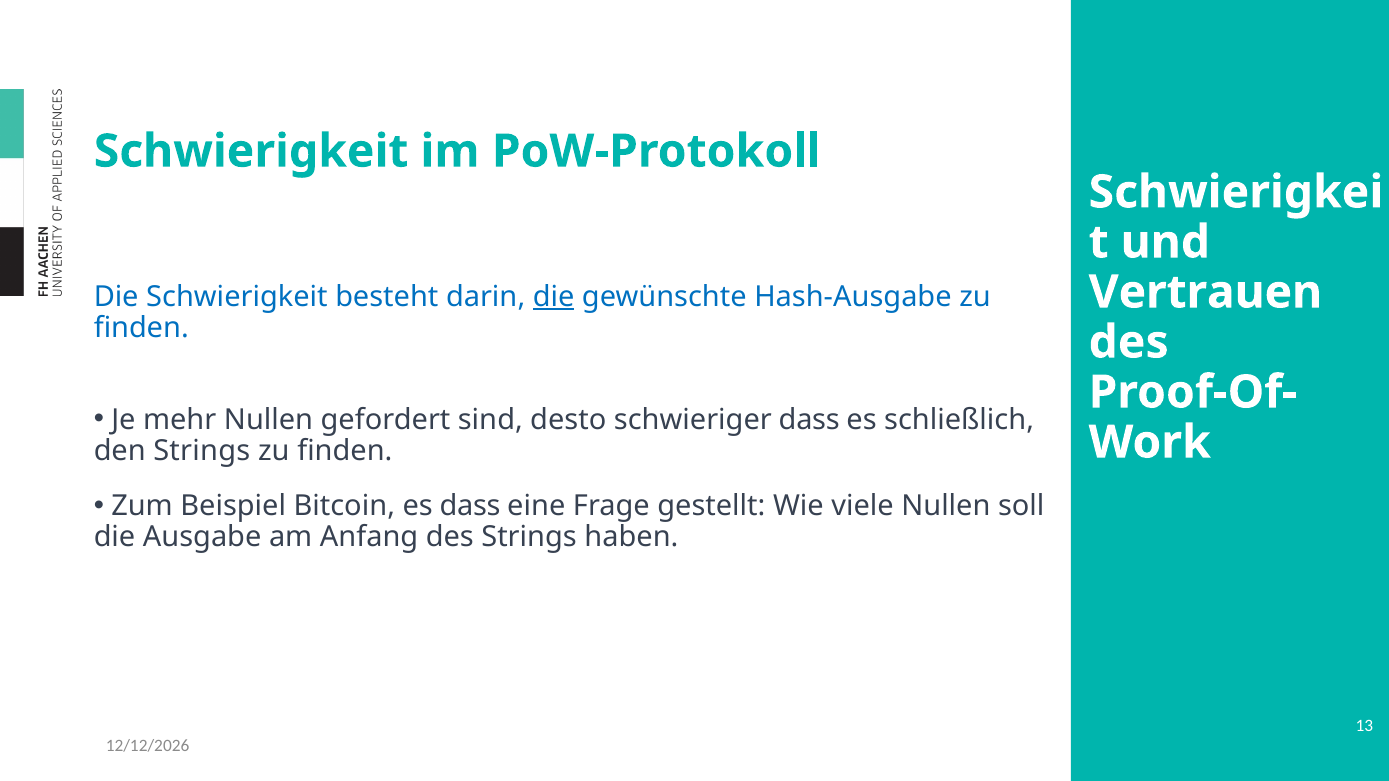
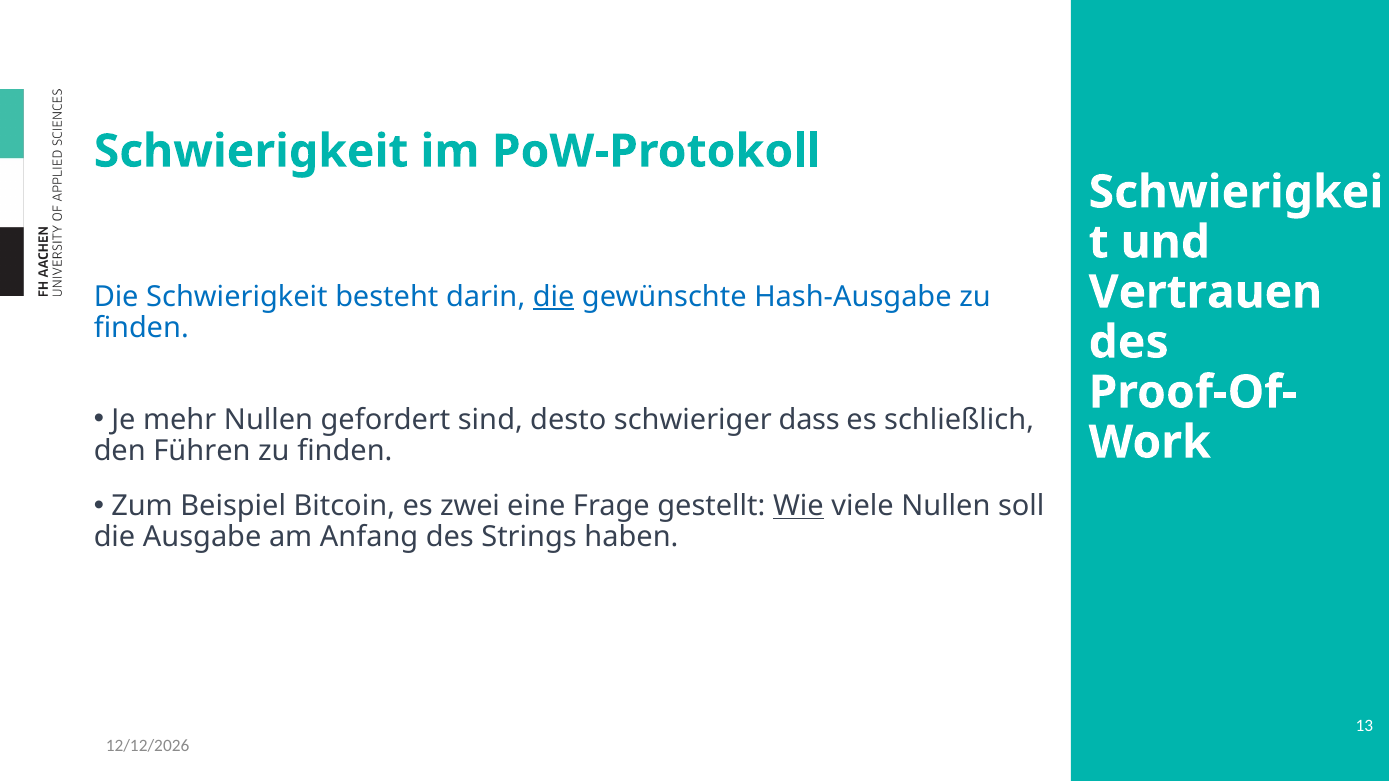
den Strings: Strings -> Führen
es dass: dass -> zwei
Wie underline: none -> present
